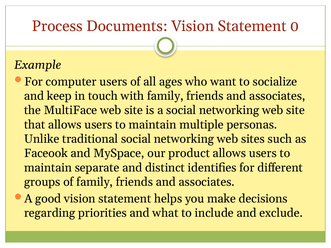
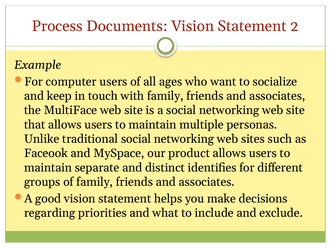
0: 0 -> 2
